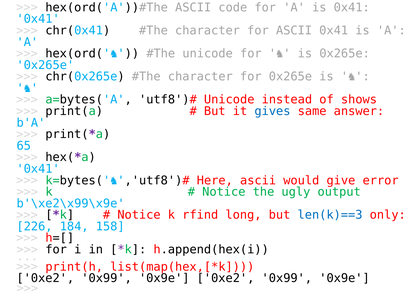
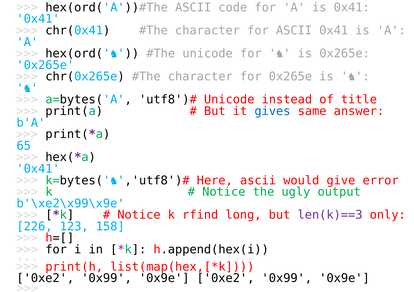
shows: shows -> title
len(k)==3 colour: blue -> purple
184: 184 -> 123
